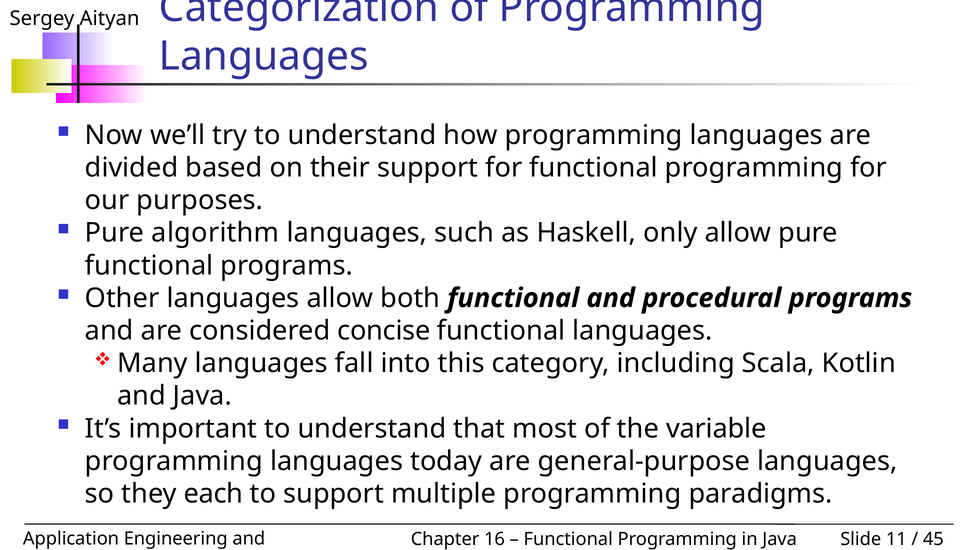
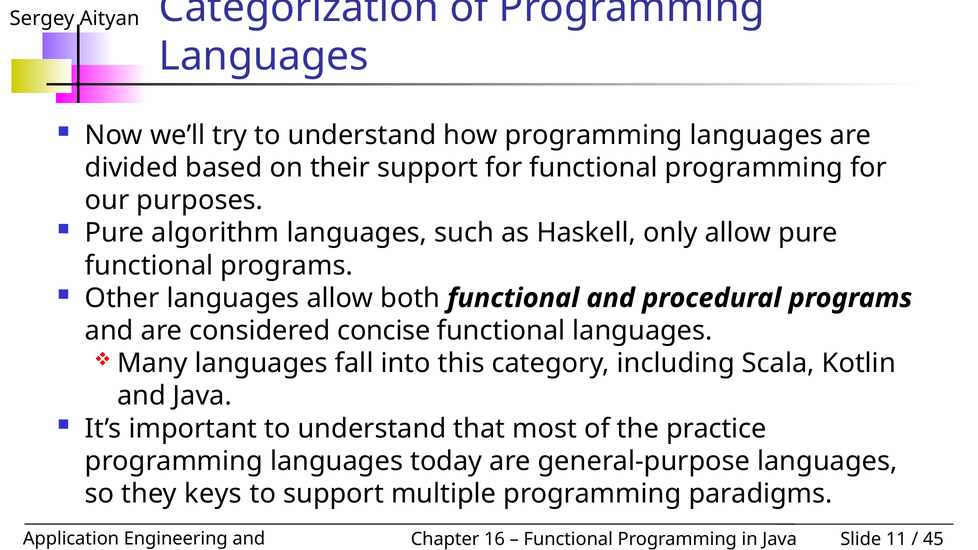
variable: variable -> practice
each: each -> keys
